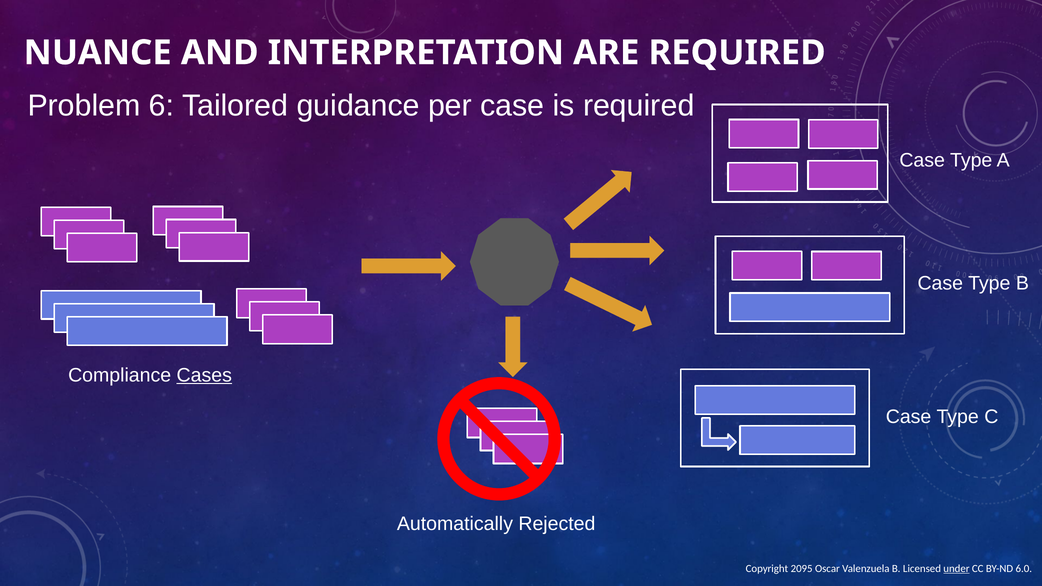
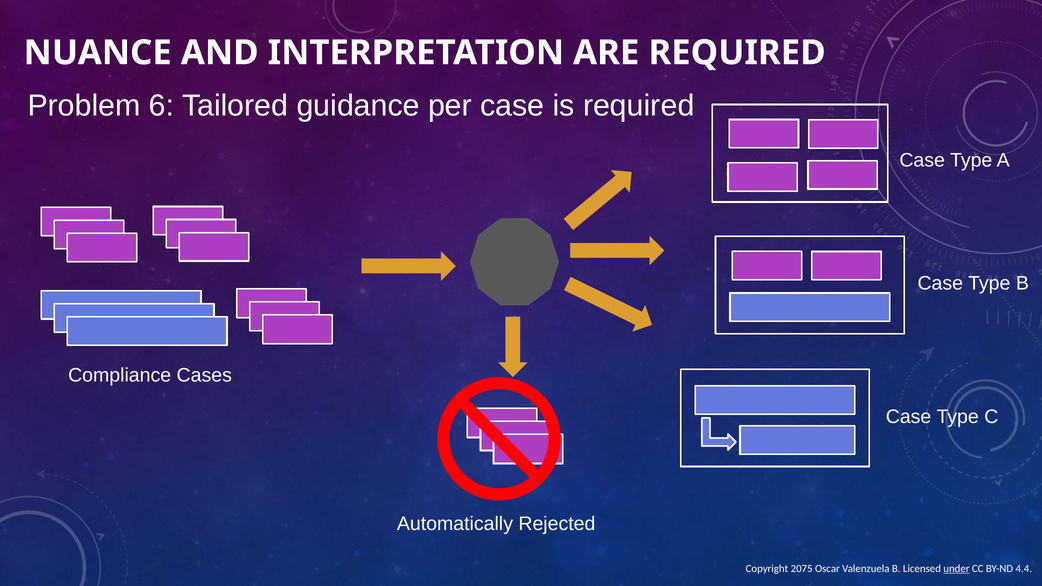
Cases underline: present -> none
2095: 2095 -> 2075
6.0: 6.0 -> 4.4
